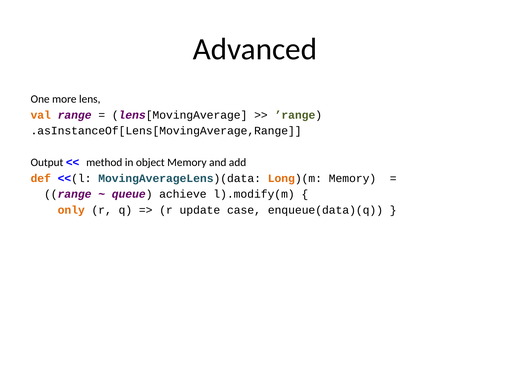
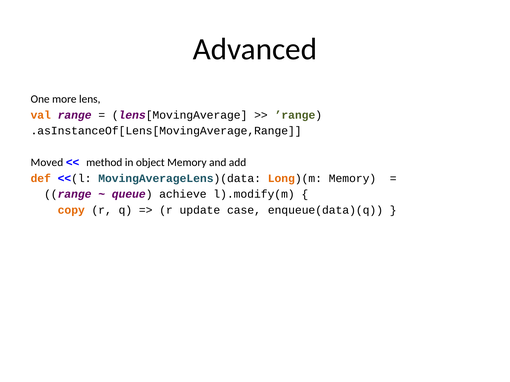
Output: Output -> Moved
only: only -> copy
